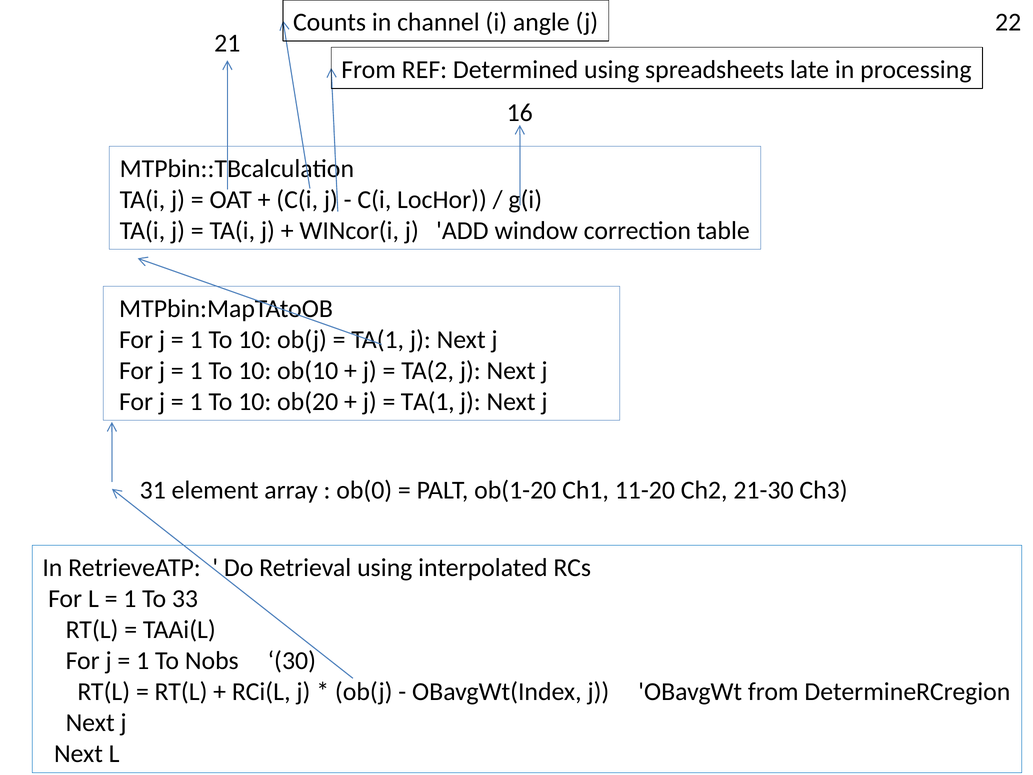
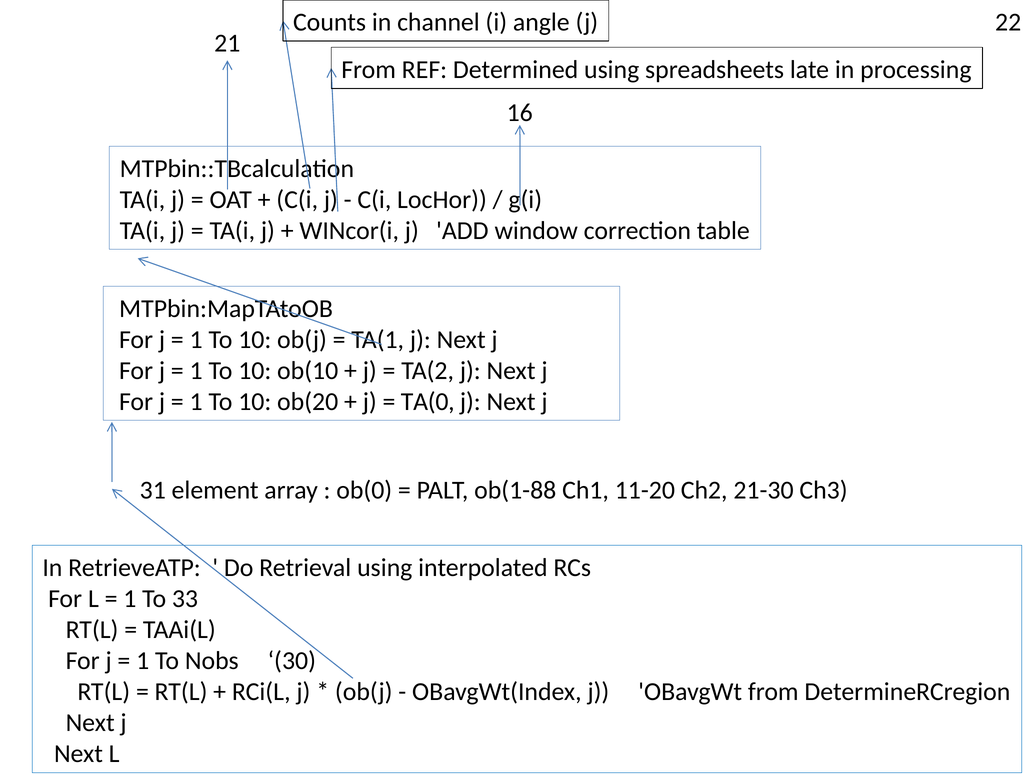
TA(1 at (428, 402): TA(1 -> TA(0
ob(1-20: ob(1-20 -> ob(1-88
